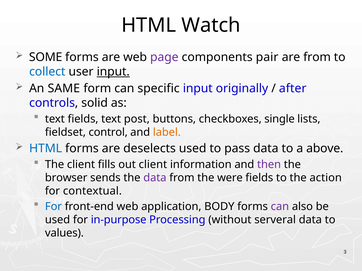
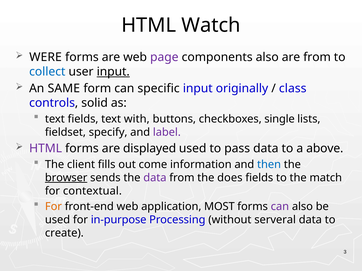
SOME: SOME -> WERE
components pair: pair -> also
after: after -> class
post: post -> with
control: control -> specify
label colour: orange -> purple
HTML at (46, 149) colour: blue -> purple
deselects: deselects -> displayed
out client: client -> come
then colour: purple -> blue
browser underline: none -> present
were: were -> does
action: action -> match
For at (53, 207) colour: blue -> orange
BODY: BODY -> MOST
values: values -> create
